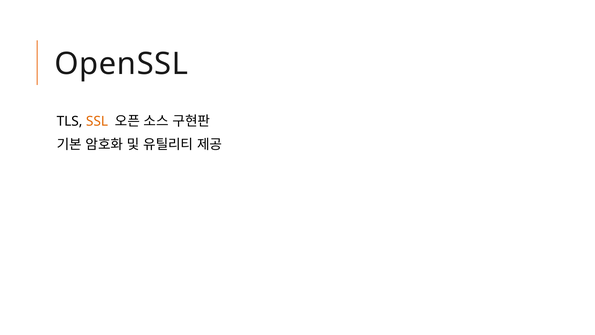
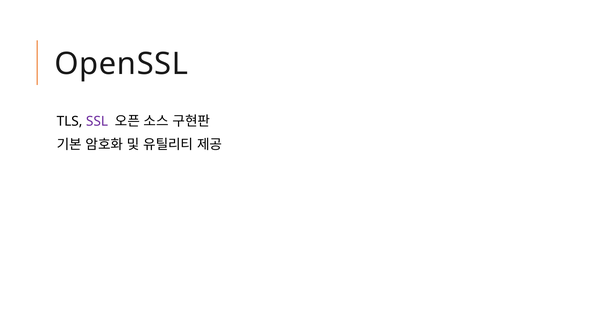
SSL colour: orange -> purple
